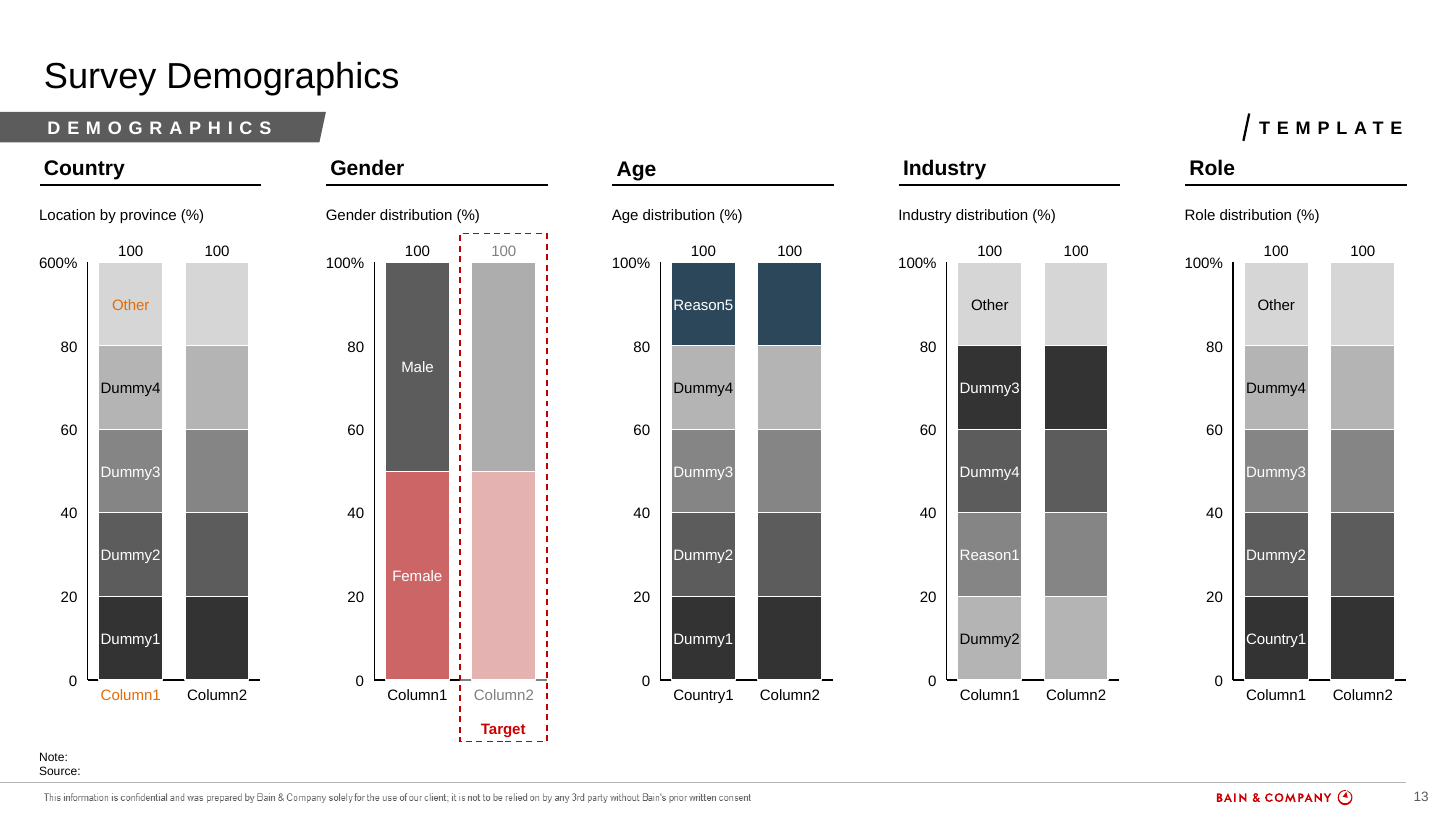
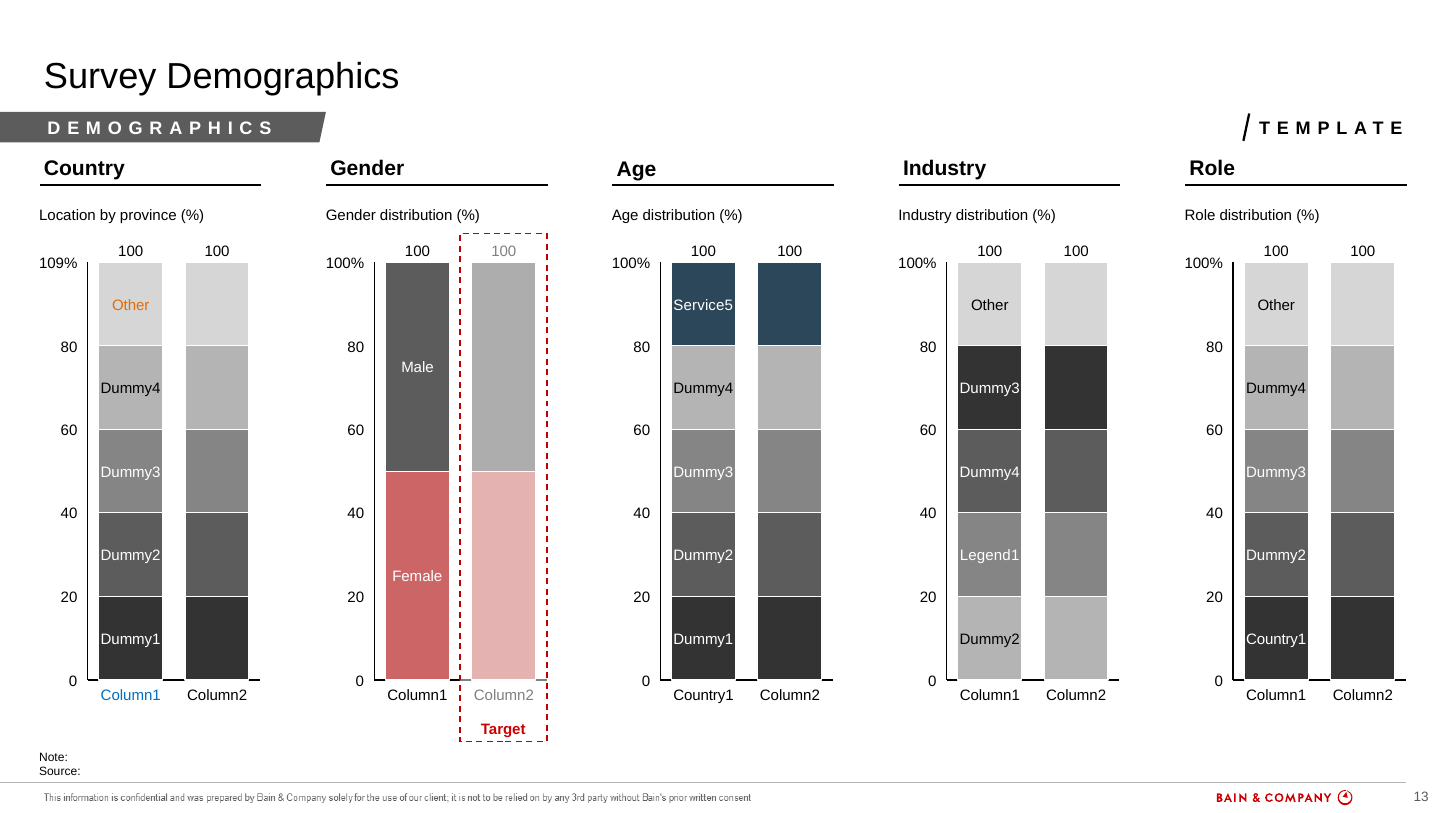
600%: 600% -> 109%
Reason5: Reason5 -> Service5
Reason1: Reason1 -> Legend1
Column1 at (131, 696) colour: orange -> blue
